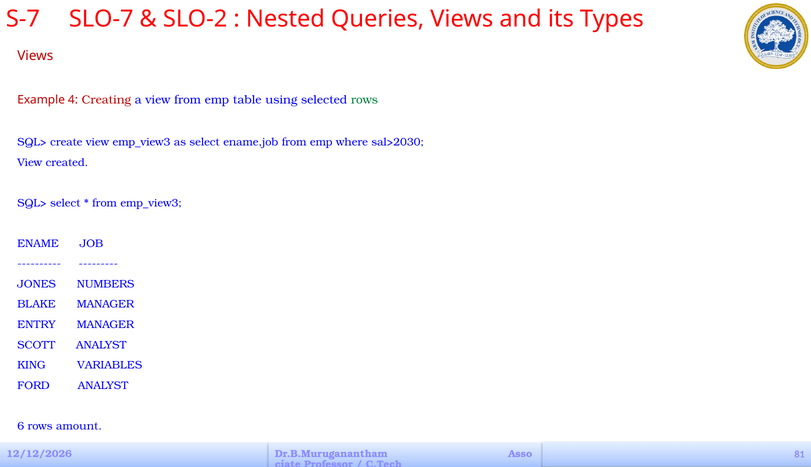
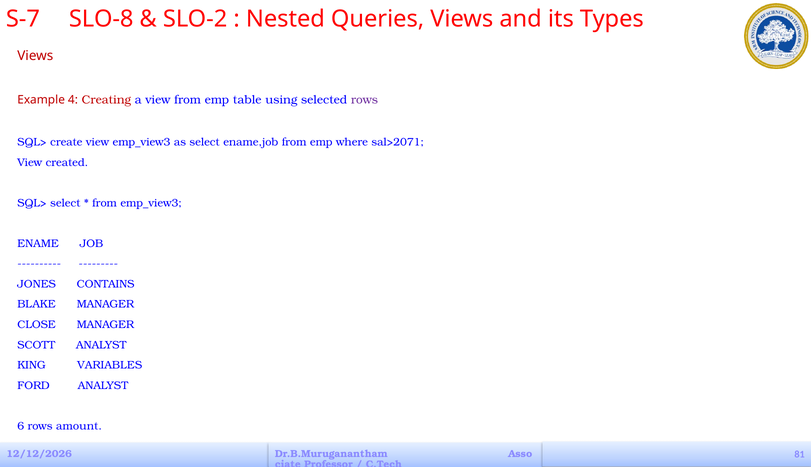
SLO-7: SLO-7 -> SLO-8
rows at (364, 100) colour: green -> purple
sal>2030: sal>2030 -> sal>2071
NUMBERS: NUMBERS -> CONTAINS
ENTRY: ENTRY -> CLOSE
